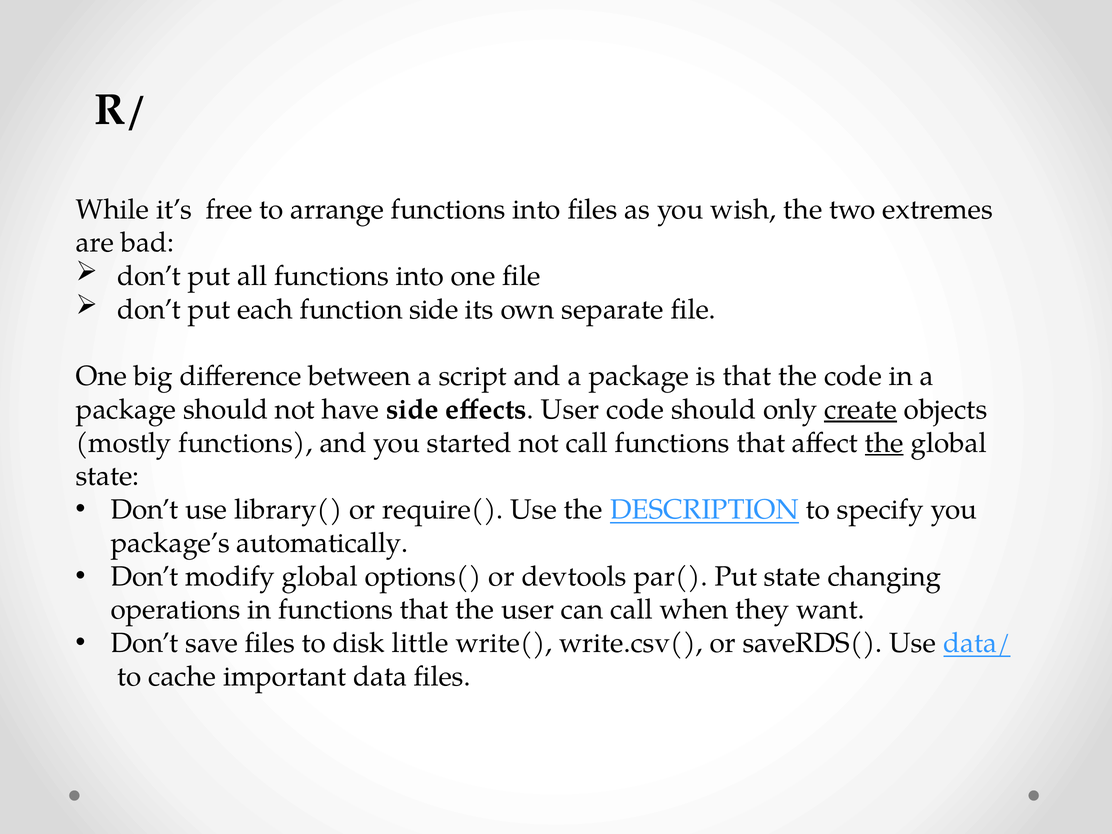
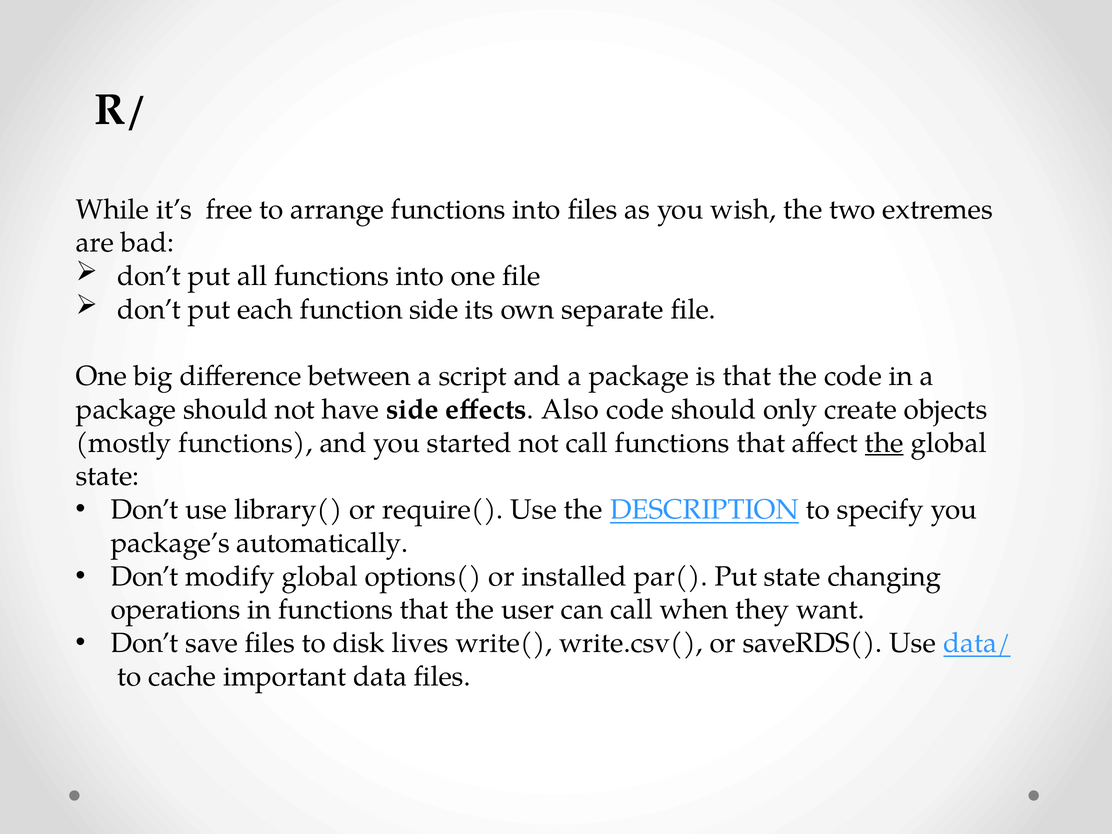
effects User: User -> Also
create underline: present -> none
devtools: devtools -> installed
little: little -> lives
